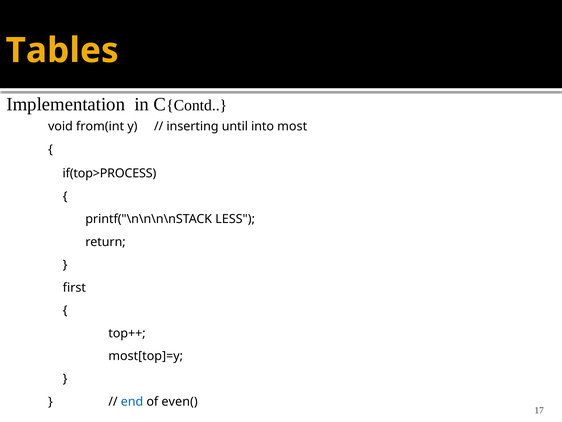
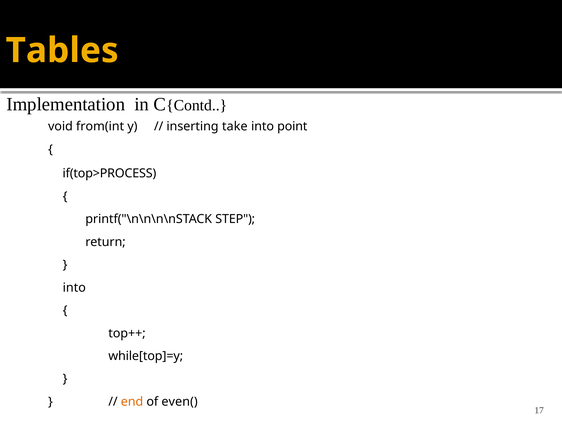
until: until -> take
most: most -> point
LESS: LESS -> STEP
first at (74, 287): first -> into
most[top]=y: most[top]=y -> while[top]=y
end colour: blue -> orange
